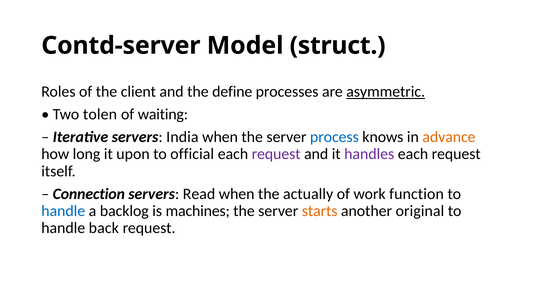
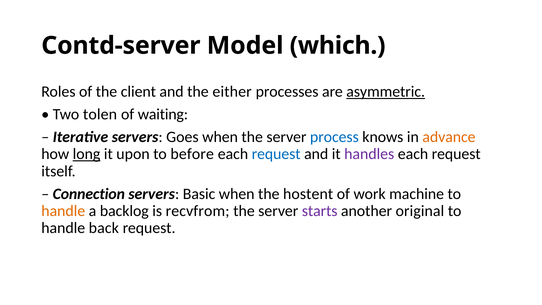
struct: struct -> which
define: define -> either
India: India -> Goes
long underline: none -> present
official: official -> before
request at (276, 154) colour: purple -> blue
Read: Read -> Basic
actually: actually -> hostent
function: function -> machine
handle at (63, 211) colour: blue -> orange
machines: machines -> recvfrom
starts colour: orange -> purple
